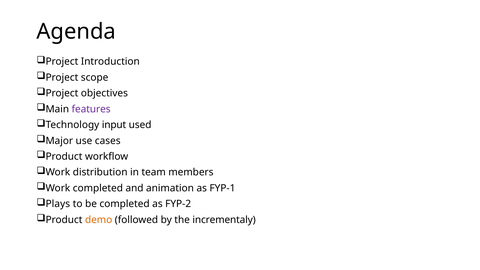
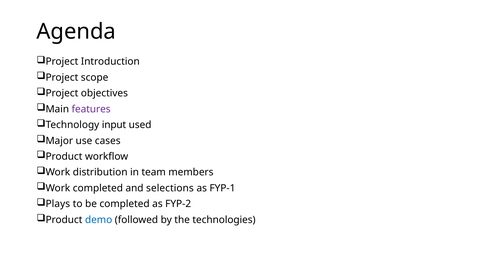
animation: animation -> selections
demo colour: orange -> blue
incrementaly: incrementaly -> technologies
